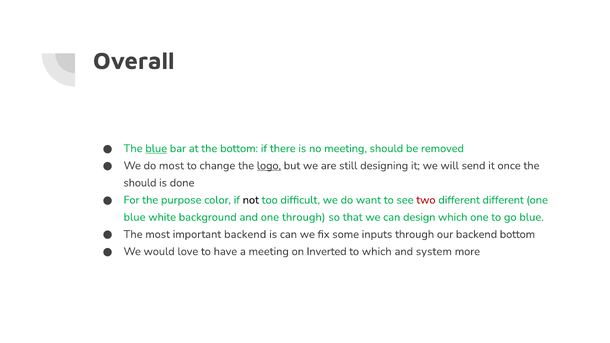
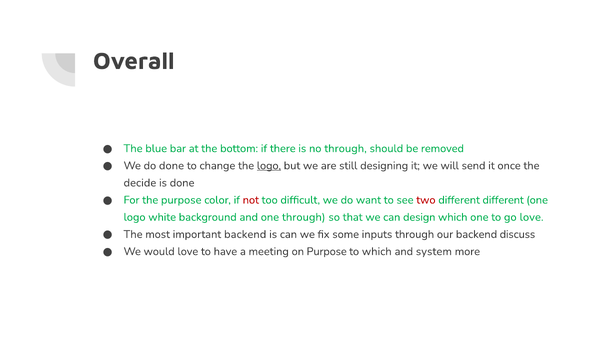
blue at (156, 149) underline: present -> none
no meeting: meeting -> through
do most: most -> done
should at (140, 183): should -> decide
not colour: black -> red
blue at (135, 217): blue -> logo
go blue: blue -> love
backend bottom: bottom -> discuss
on Inverted: Inverted -> Purpose
